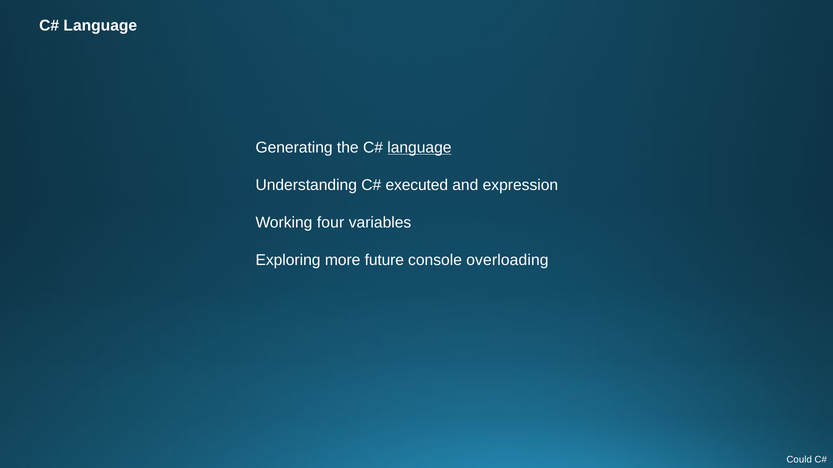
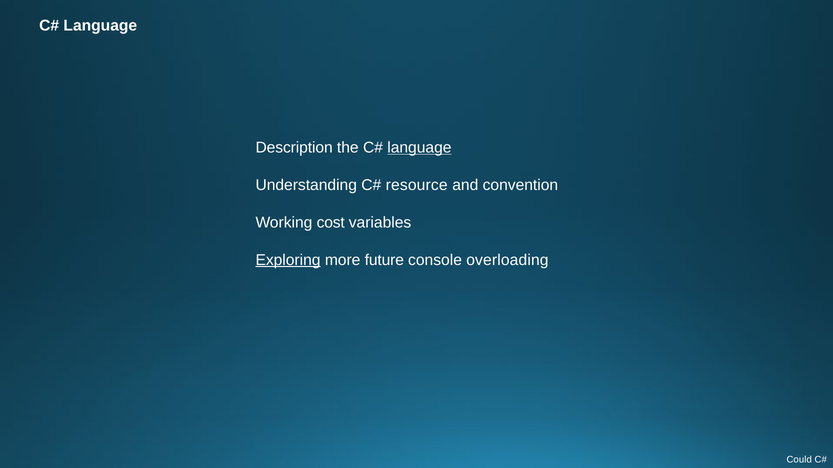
Generating: Generating -> Description
executed: executed -> resource
expression: expression -> convention
four: four -> cost
Exploring underline: none -> present
